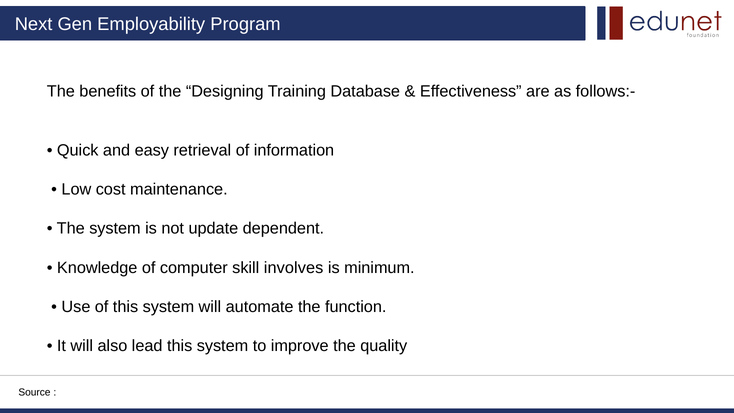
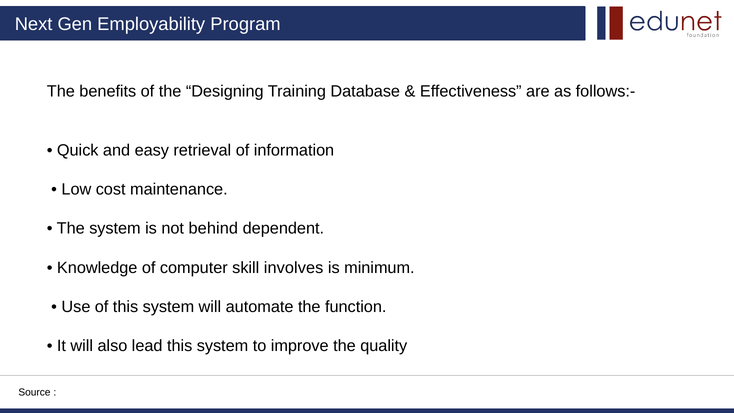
update: update -> behind
